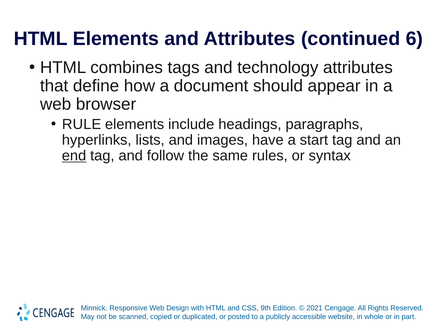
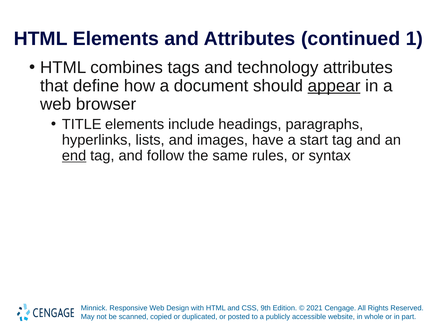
6: 6 -> 1
appear underline: none -> present
RULE: RULE -> TITLE
